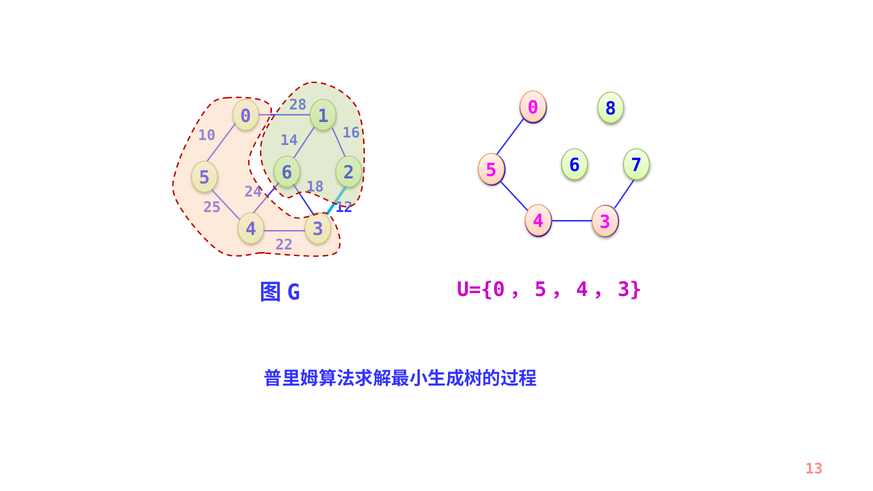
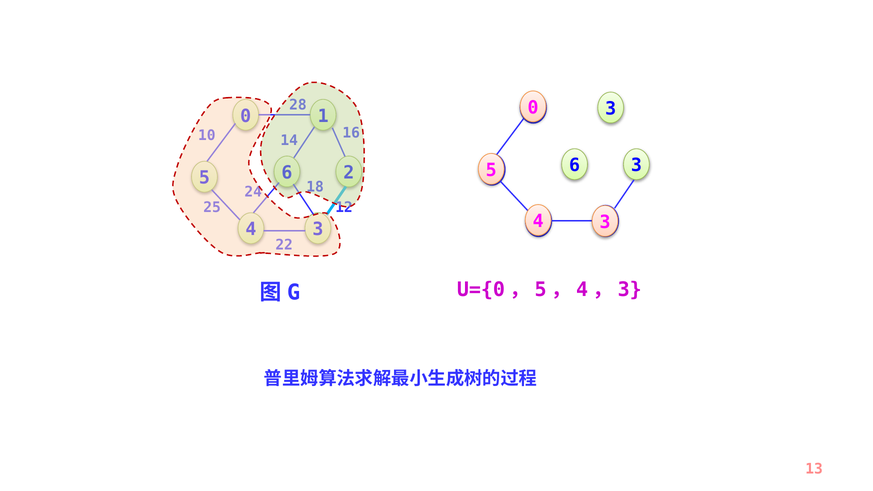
8 at (611, 109): 8 -> 3
6 7: 7 -> 3
